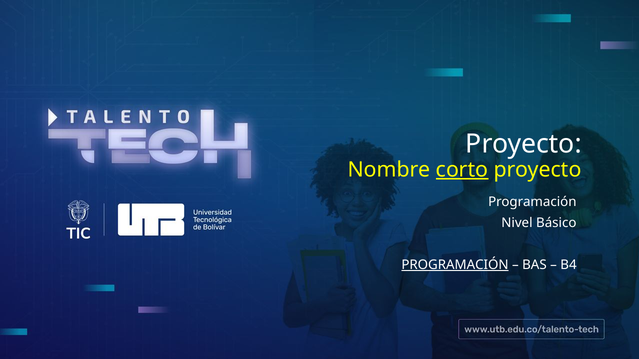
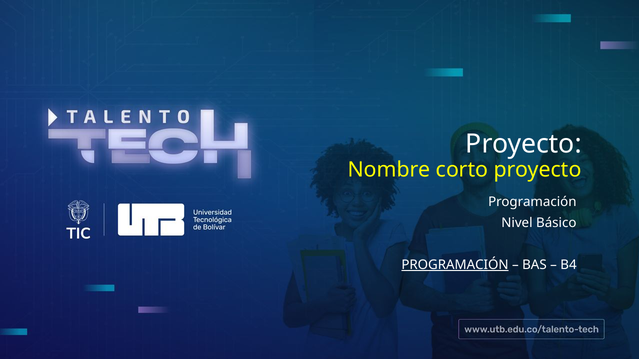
corto underline: present -> none
